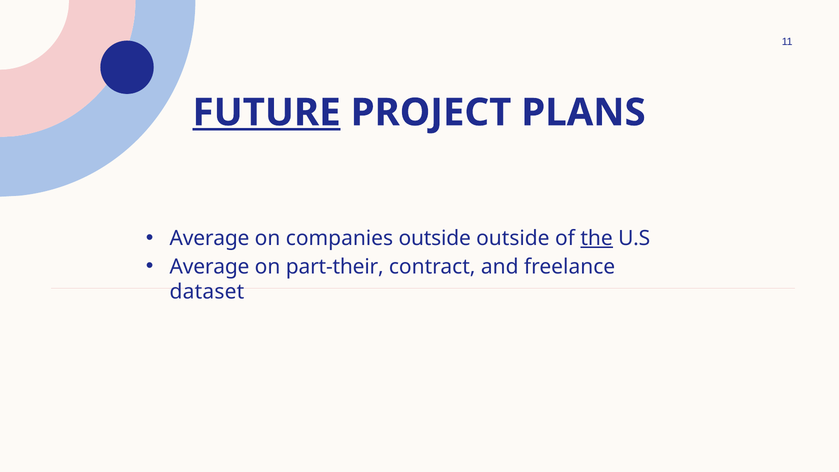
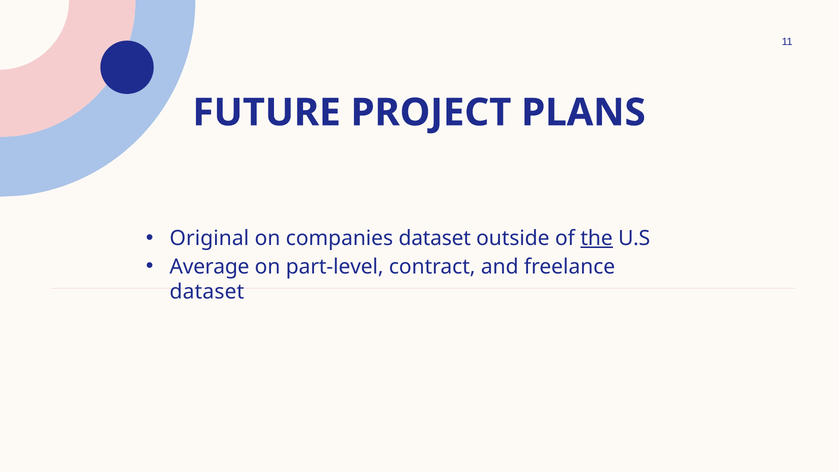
FUTURE underline: present -> none
Average at (210, 238): Average -> Original
companies outside: outside -> dataset
part-their: part-their -> part-level
